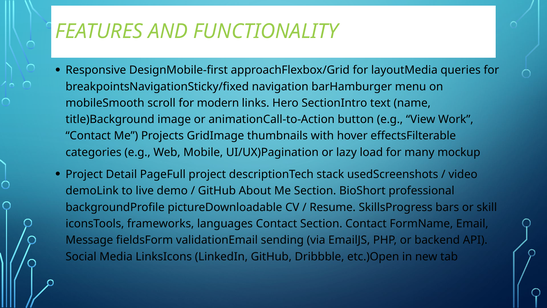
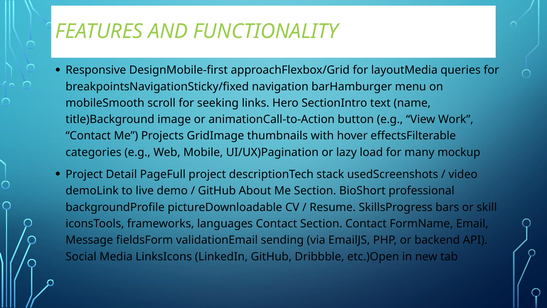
modern: modern -> seeking
